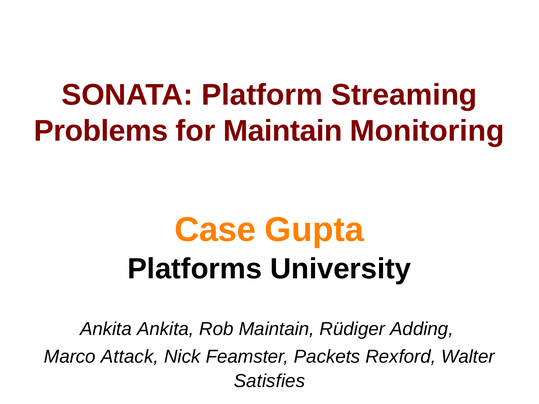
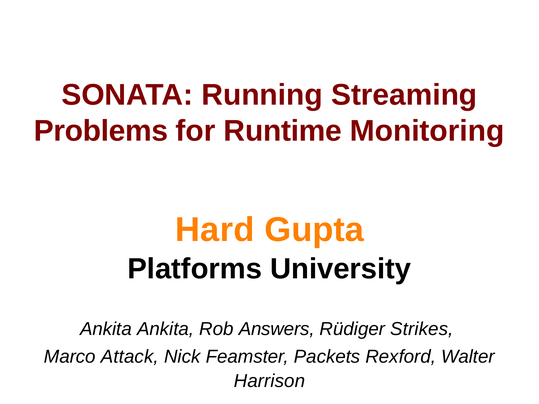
Platform: Platform -> Running
for Maintain: Maintain -> Runtime
Case: Case -> Hard
Rob Maintain: Maintain -> Answers
Adding: Adding -> Strikes
Satisfies: Satisfies -> Harrison
